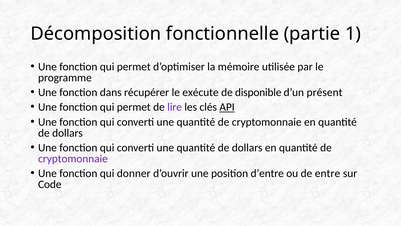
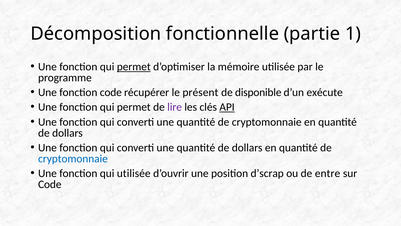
permet at (134, 67) underline: none -> present
fonction dans: dans -> code
exécute: exécute -> présent
présent: présent -> exécute
cryptomonnaie at (73, 158) colour: purple -> blue
qui donner: donner -> utilisée
d’entre: d’entre -> d’scrap
